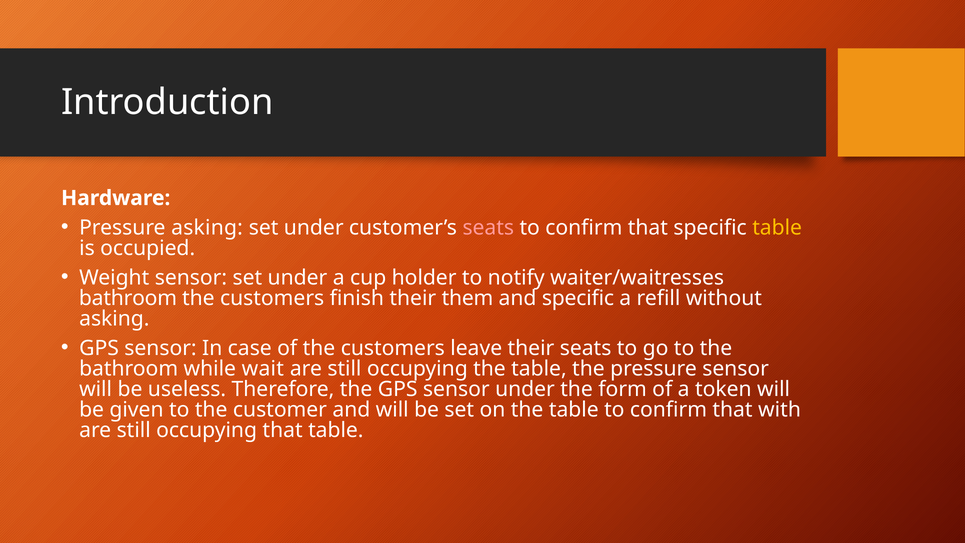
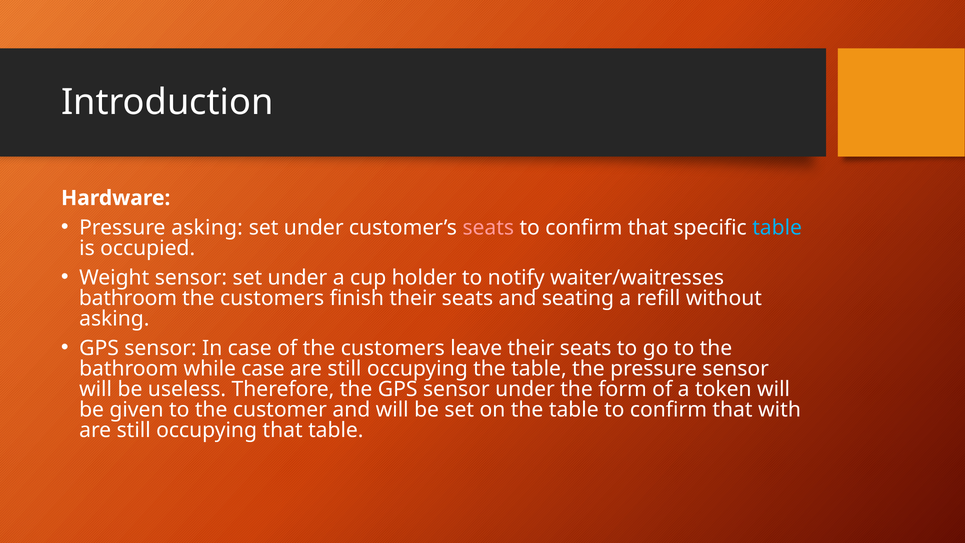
table at (777, 228) colour: yellow -> light blue
finish their them: them -> seats
and specific: specific -> seating
while wait: wait -> case
